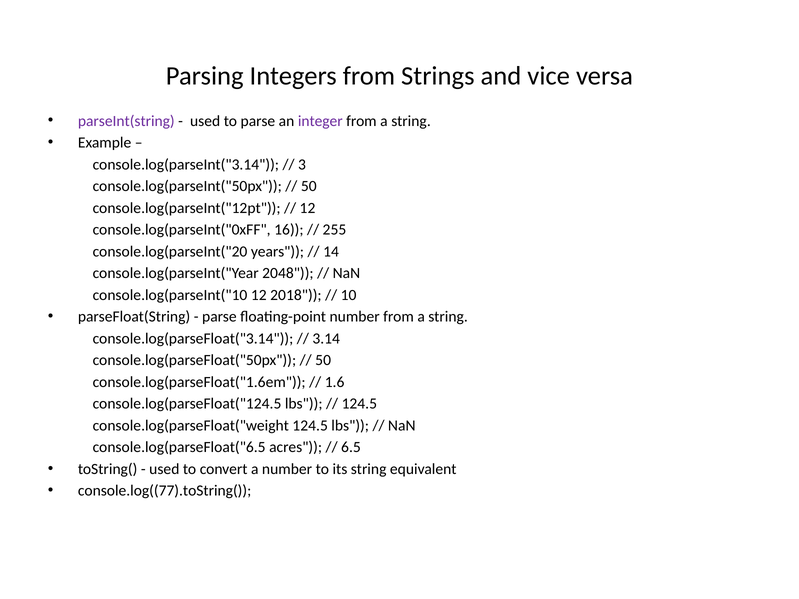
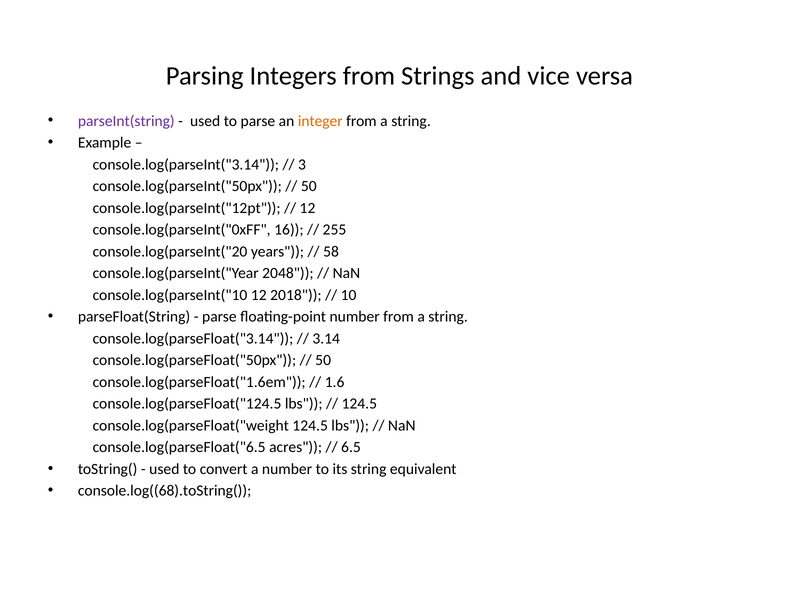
integer colour: purple -> orange
14: 14 -> 58
console.log((77).toString(: console.log((77).toString( -> console.log((68).toString(
